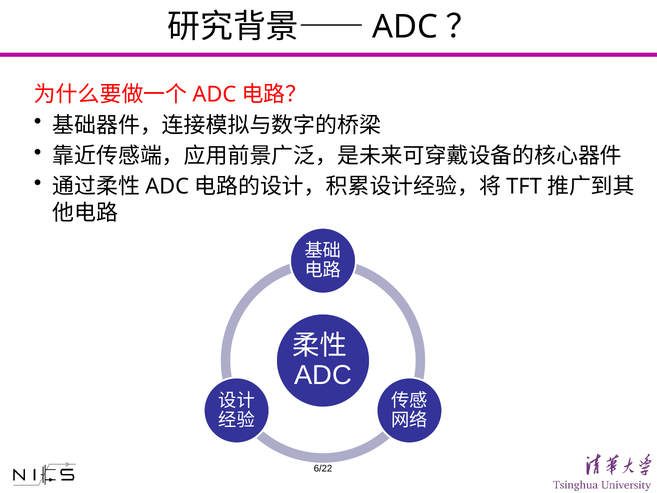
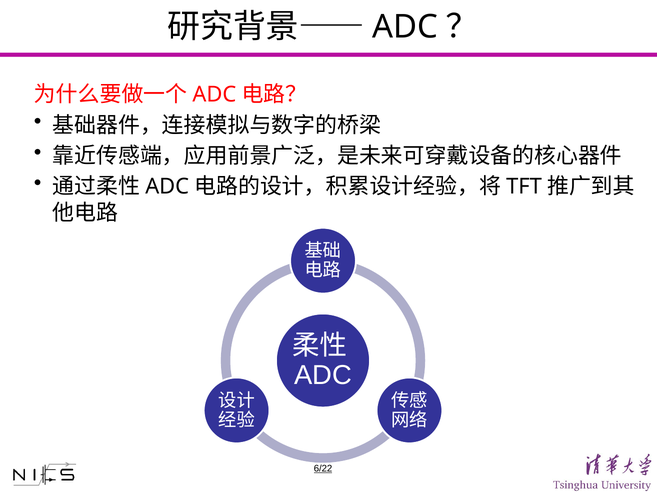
6/22 underline: none -> present
